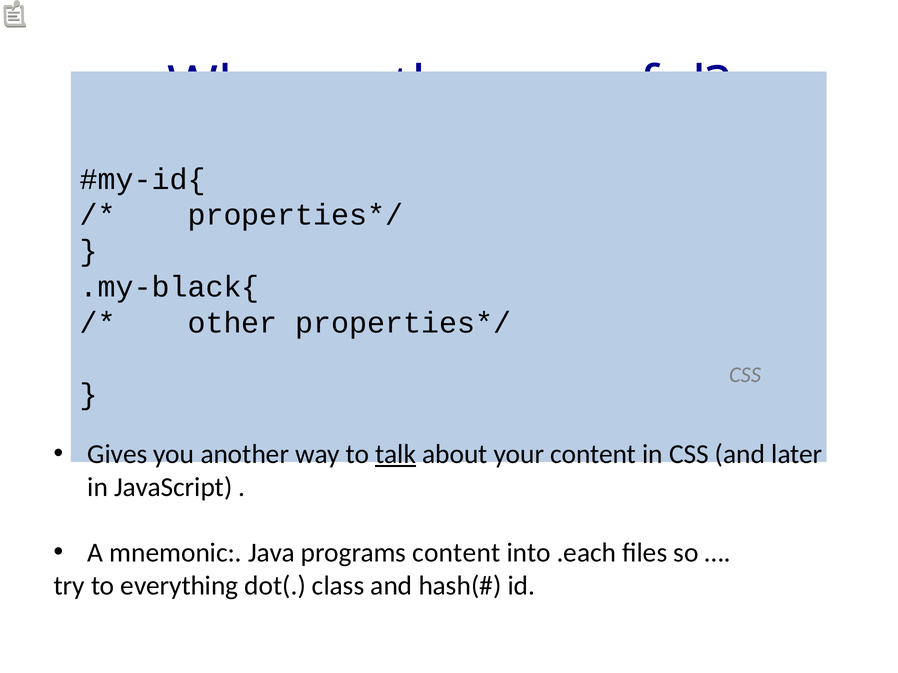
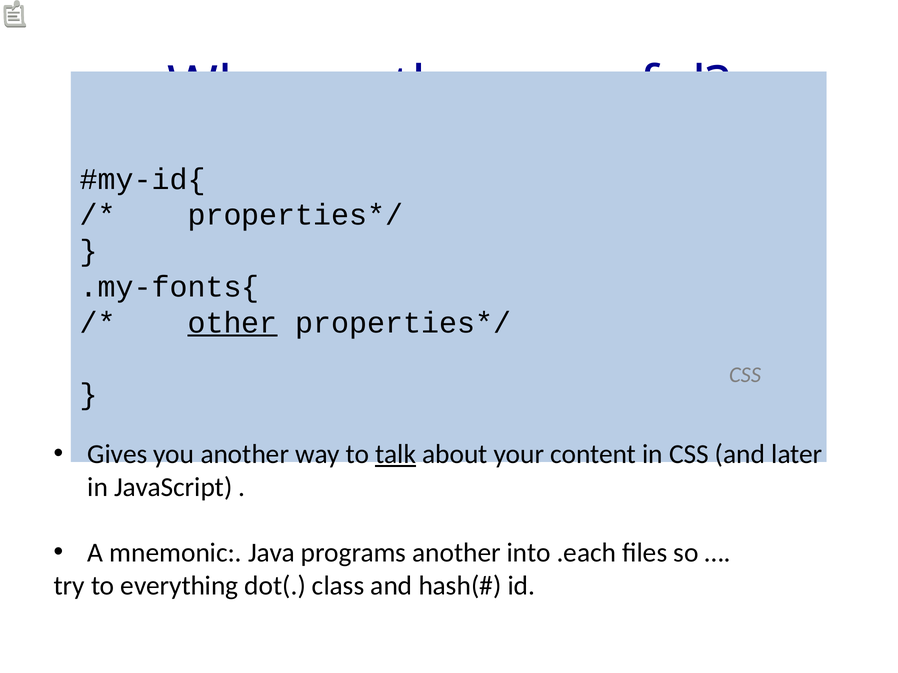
.my-black{: .my-black{ -> .my-fonts{
other underline: none -> present
programs content: content -> another
